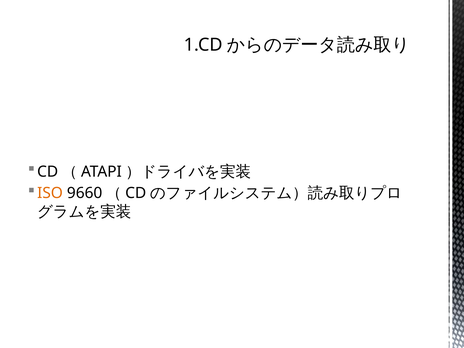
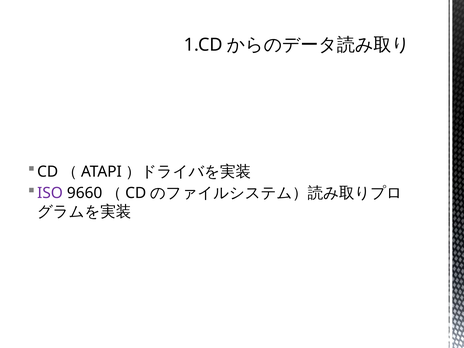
ISO colour: orange -> purple
